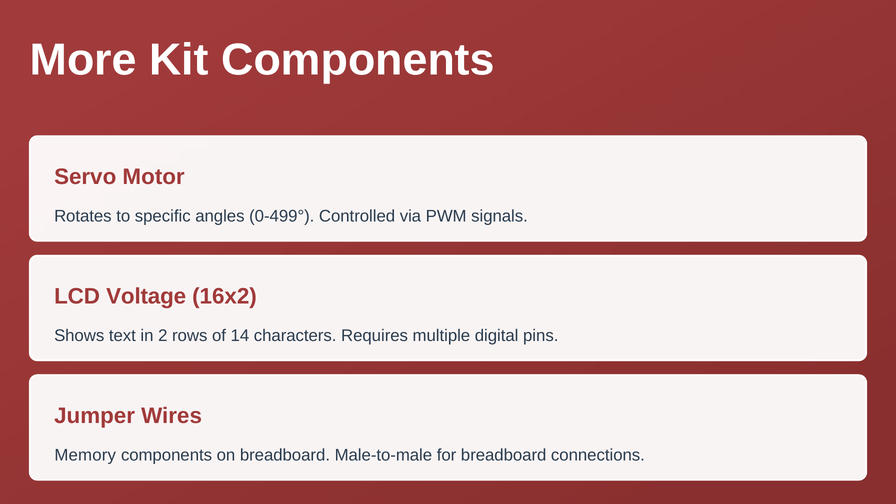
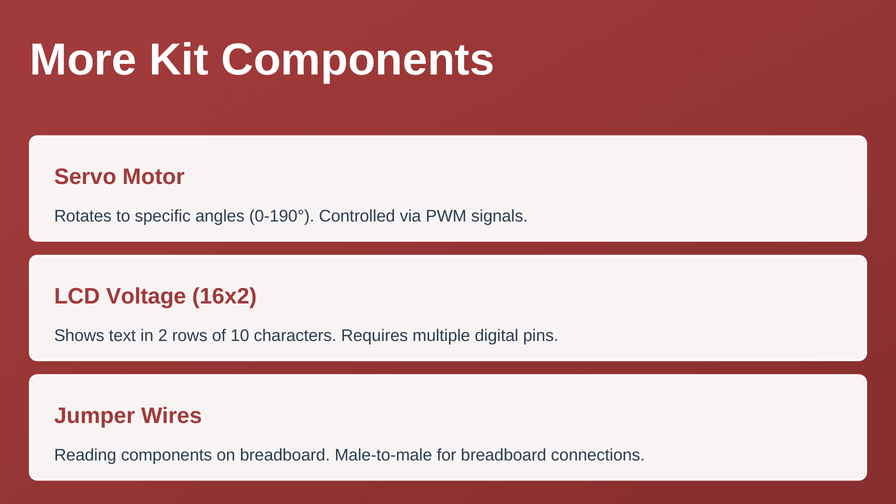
0-499°: 0-499° -> 0-190°
14: 14 -> 10
Memory: Memory -> Reading
